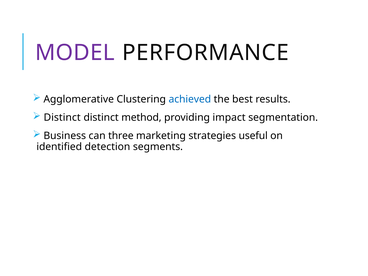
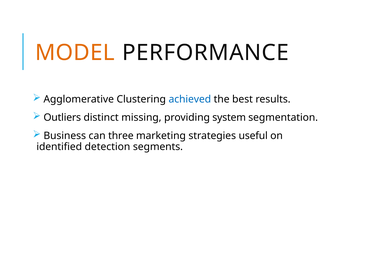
MODEL colour: purple -> orange
Distinct at (62, 117): Distinct -> Outliers
method: method -> missing
impact: impact -> system
